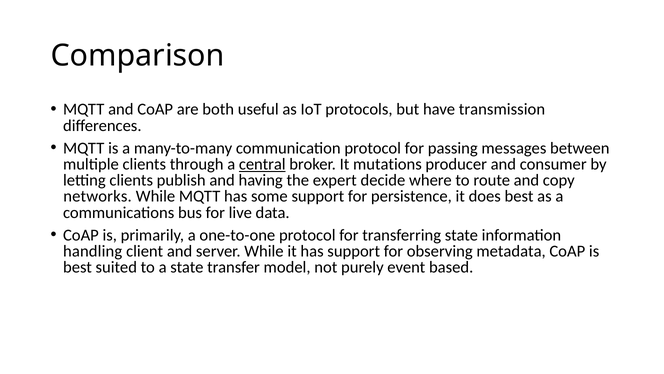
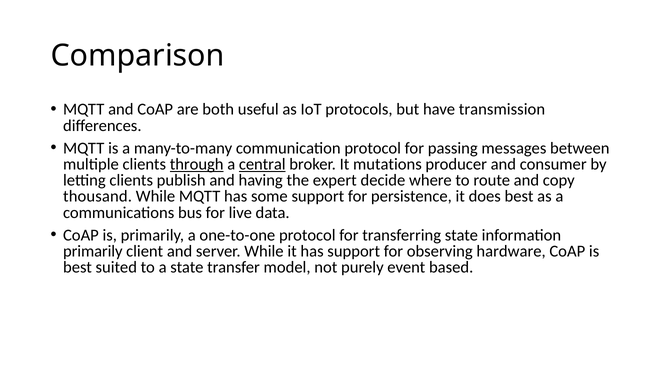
through underline: none -> present
networks: networks -> thousand
handling at (93, 251): handling -> primarily
metadata: metadata -> hardware
